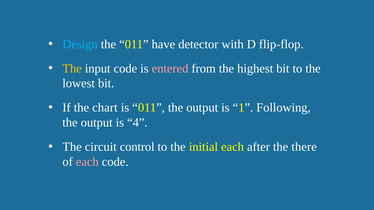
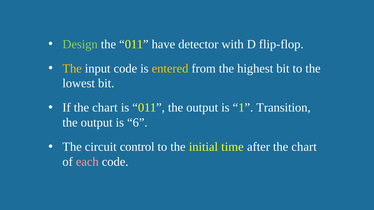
Design colour: light blue -> light green
entered colour: pink -> yellow
Following: Following -> Transition
4: 4 -> 6
initial each: each -> time
after the there: there -> chart
